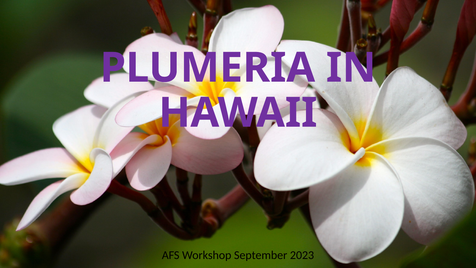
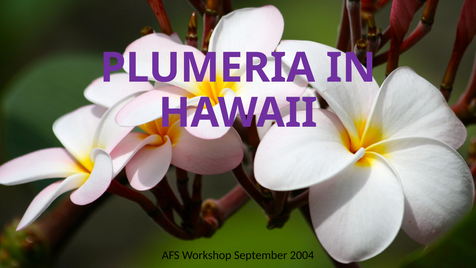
2023: 2023 -> 2004
